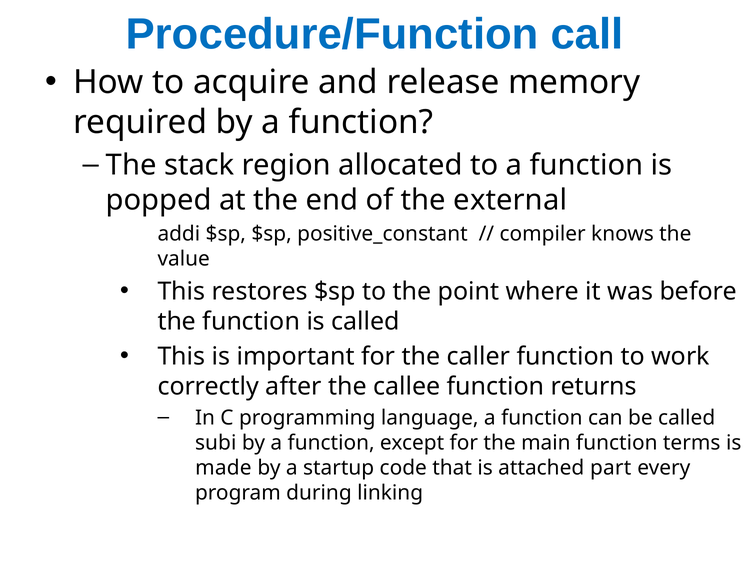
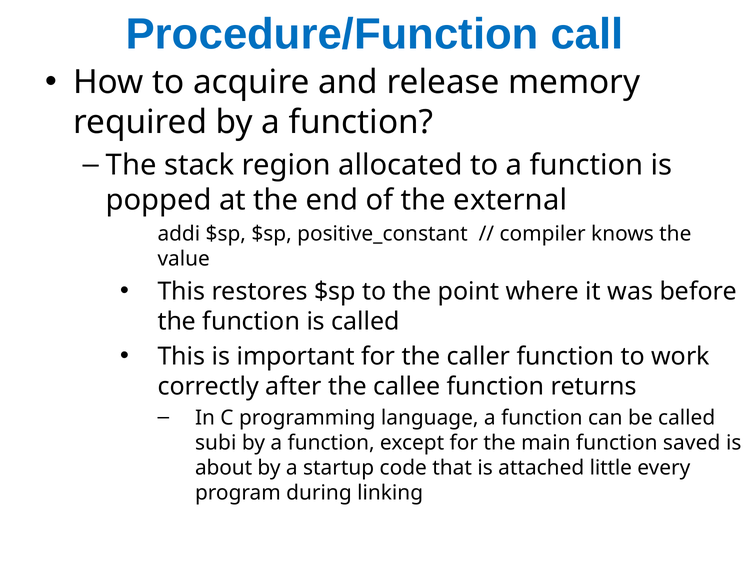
terms: terms -> saved
made: made -> about
part: part -> little
